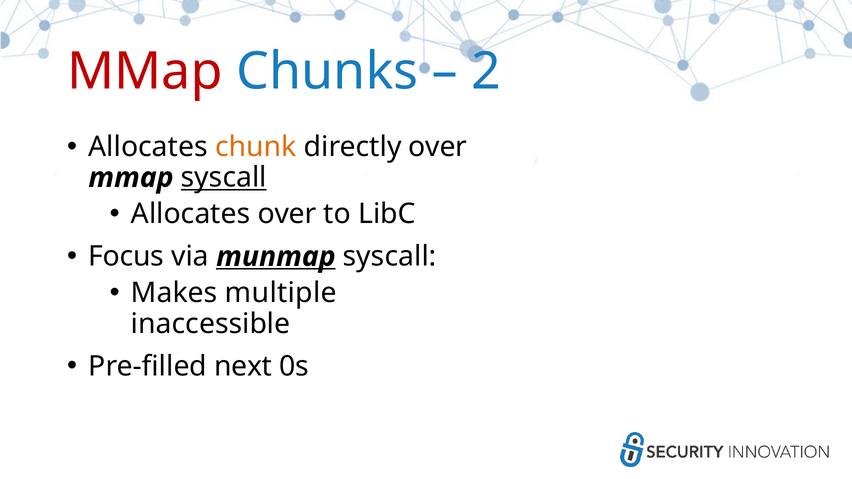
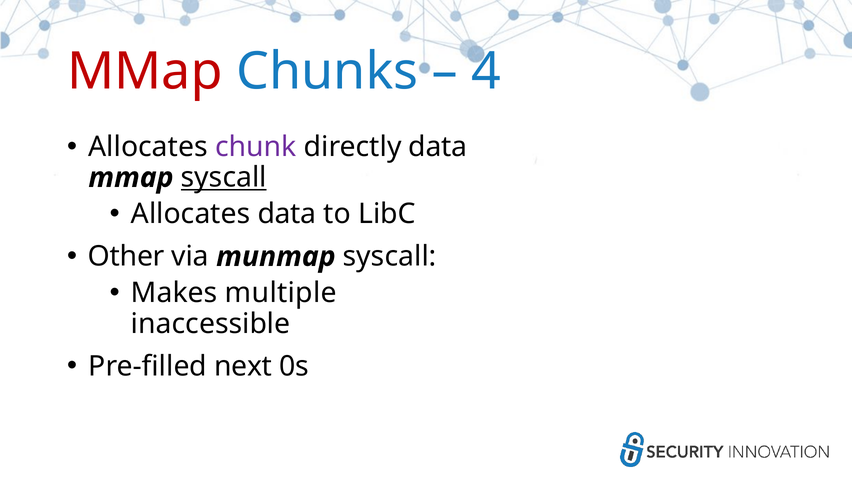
2: 2 -> 4
chunk colour: orange -> purple
directly over: over -> data
Allocates over: over -> data
Focus: Focus -> Other
munmap underline: present -> none
